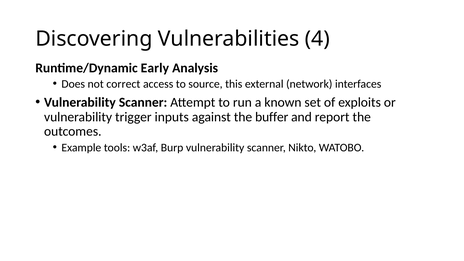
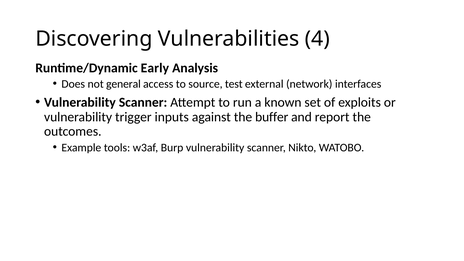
correct: correct -> general
this: this -> test
